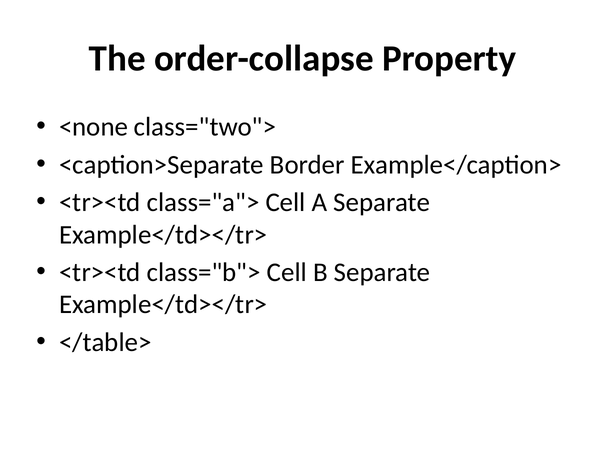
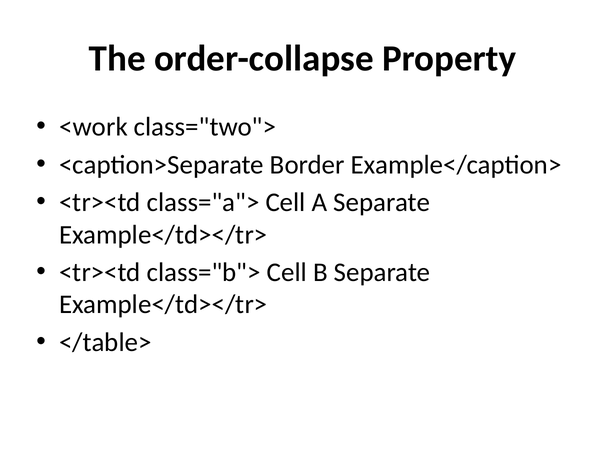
<none: <none -> <work
